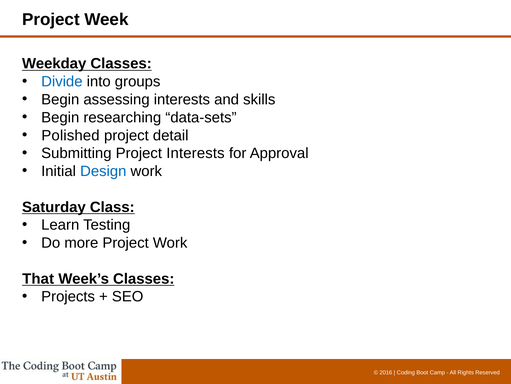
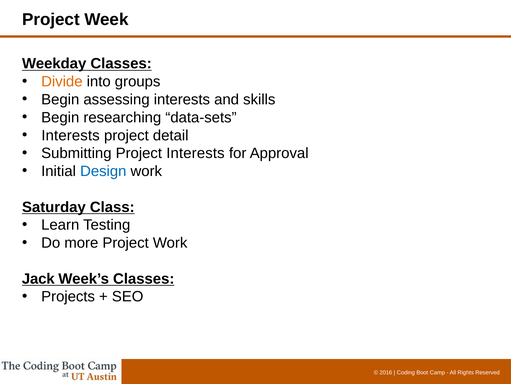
Divide colour: blue -> orange
Polished at (71, 135): Polished -> Interests
That: That -> Jack
